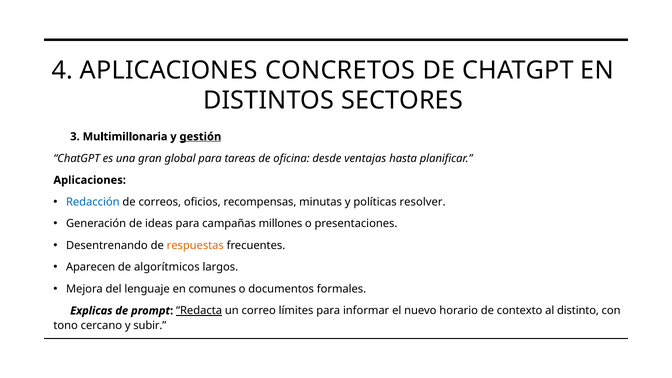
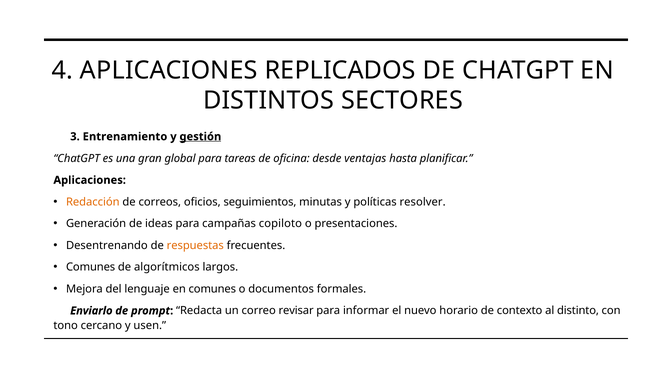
CONCRETOS: CONCRETOS -> REPLICADOS
Multimillonaria: Multimillonaria -> Entrenamiento
Redacción colour: blue -> orange
recompensas: recompensas -> seguimientos
millones: millones -> copiloto
Aparecen at (91, 267): Aparecen -> Comunes
Explicas: Explicas -> Enviarlo
Redacta underline: present -> none
límites: límites -> revisar
subir: subir -> usen
